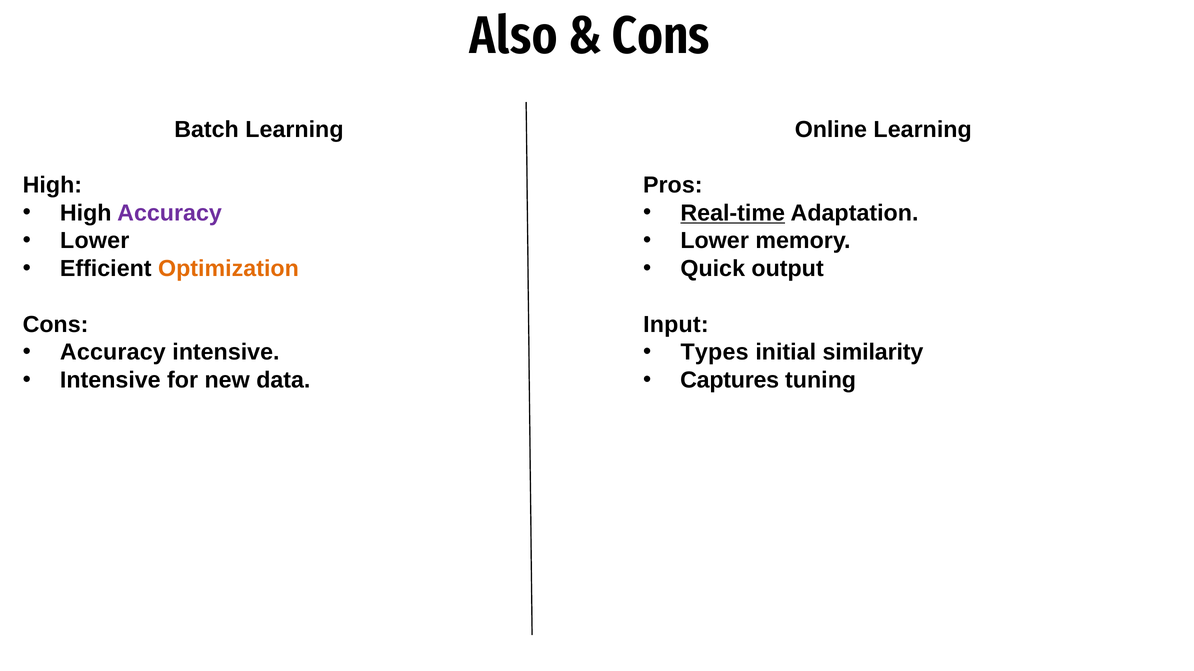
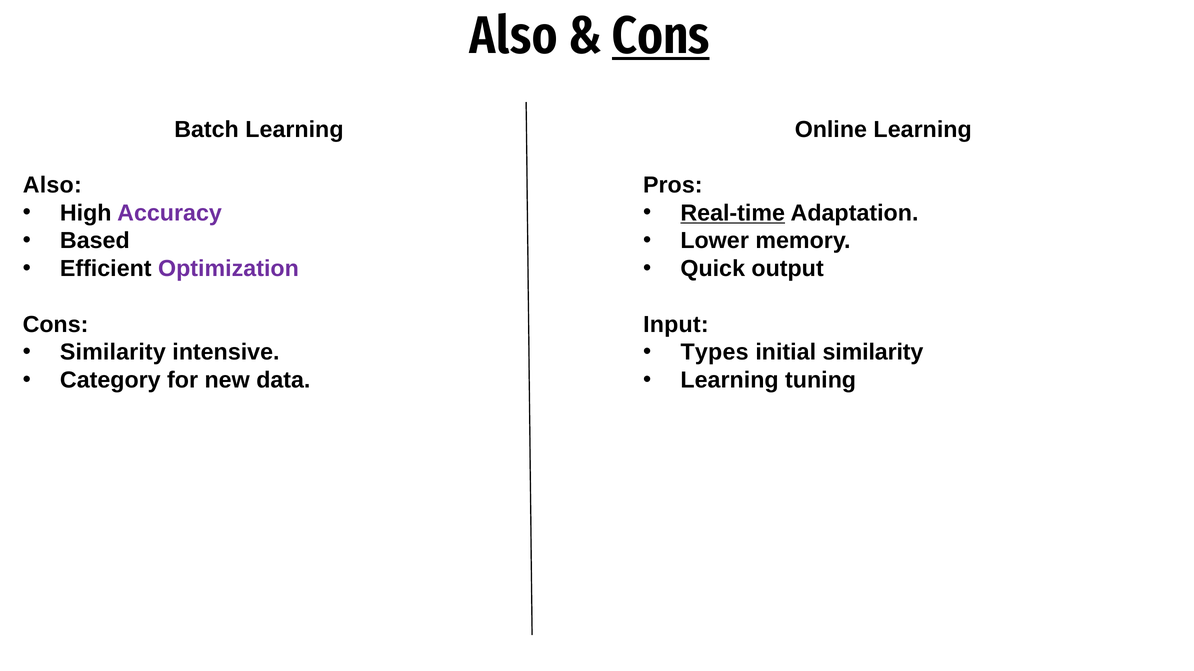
Cons at (661, 36) underline: none -> present
High at (52, 185): High -> Also
Lower at (95, 241): Lower -> Based
Optimization colour: orange -> purple
Accuracy at (113, 353): Accuracy -> Similarity
Intensive at (110, 380): Intensive -> Category
Captures at (730, 380): Captures -> Learning
